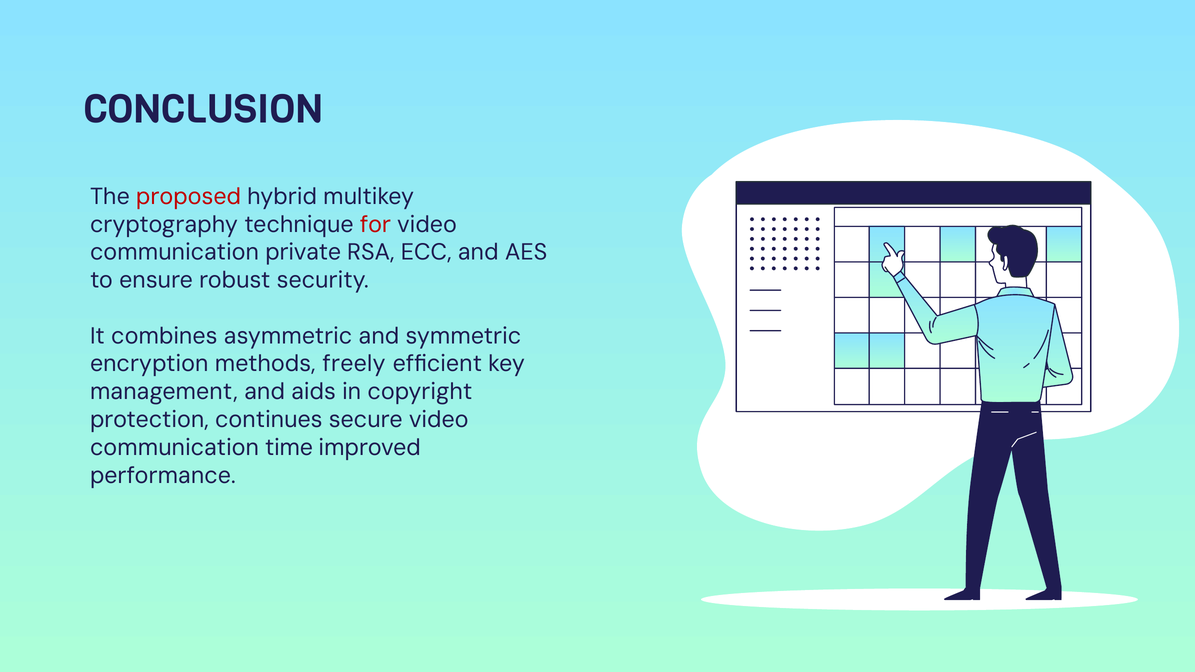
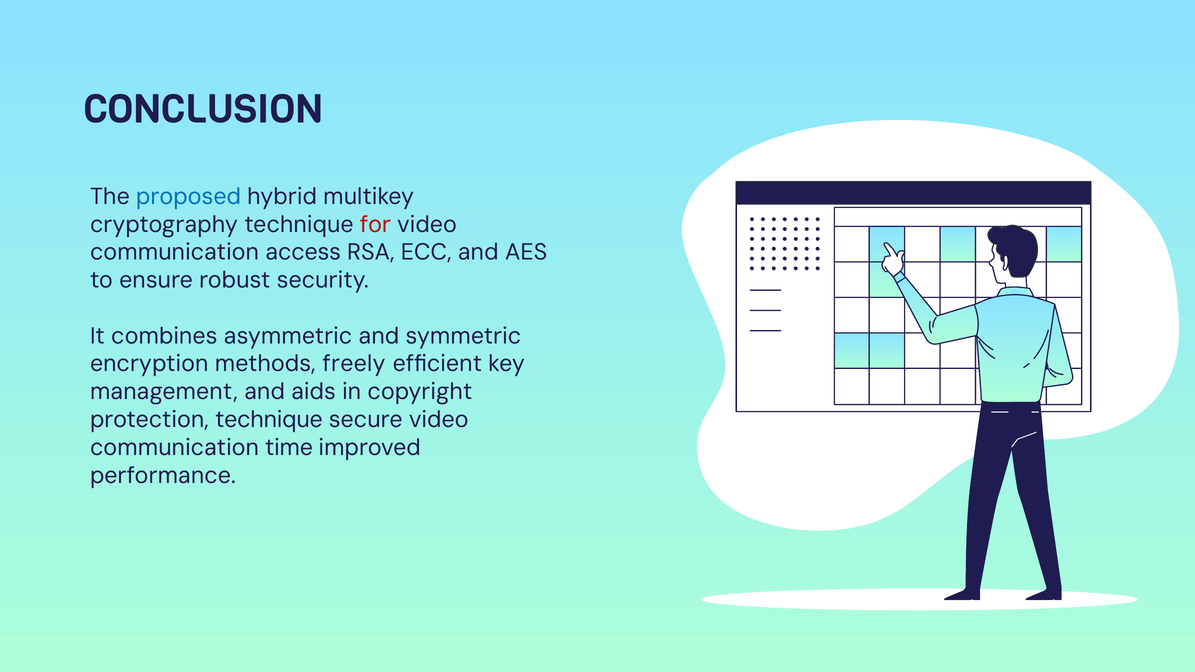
proposed colour: red -> blue
private: private -> access
protection continues: continues -> technique
